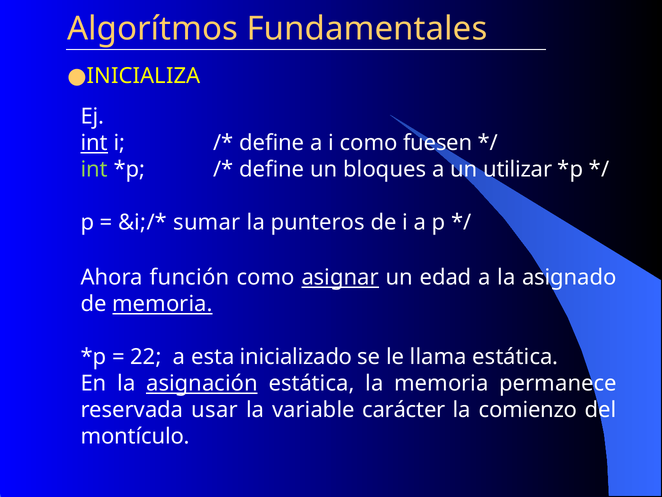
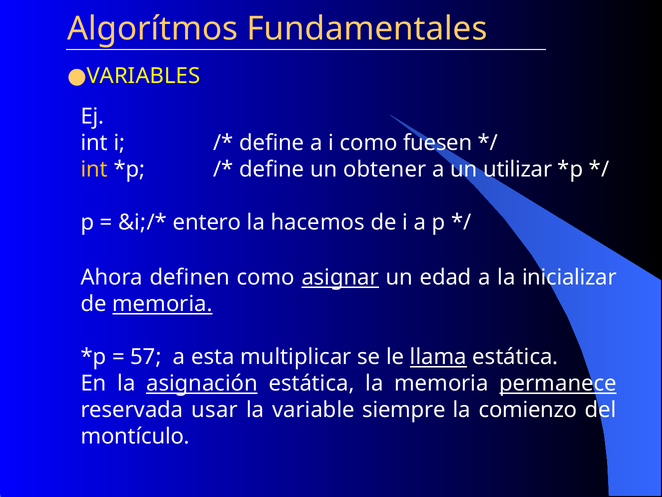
INICIALIZA: INICIALIZA -> VARIABLES
int at (94, 143) underline: present -> none
int at (94, 169) colour: light green -> yellow
bloques: bloques -> obtener
sumar: sumar -> entero
punteros: punteros -> hacemos
función: función -> definen
asignado: asignado -> inicializar
22: 22 -> 57
inicializado: inicializado -> multiplicar
llama underline: none -> present
permanece underline: none -> present
carácter: carácter -> siempre
